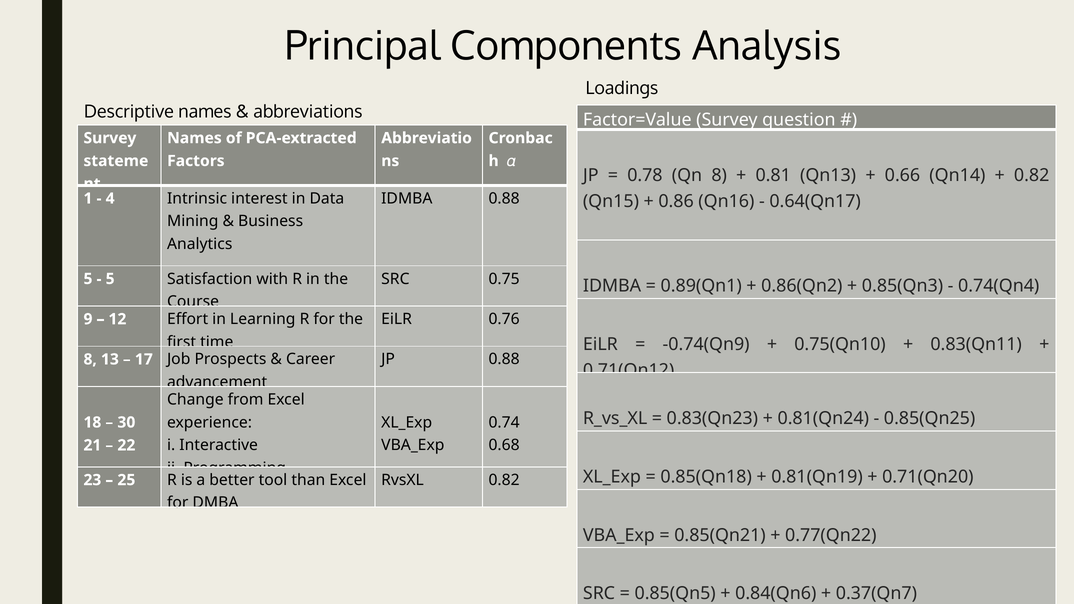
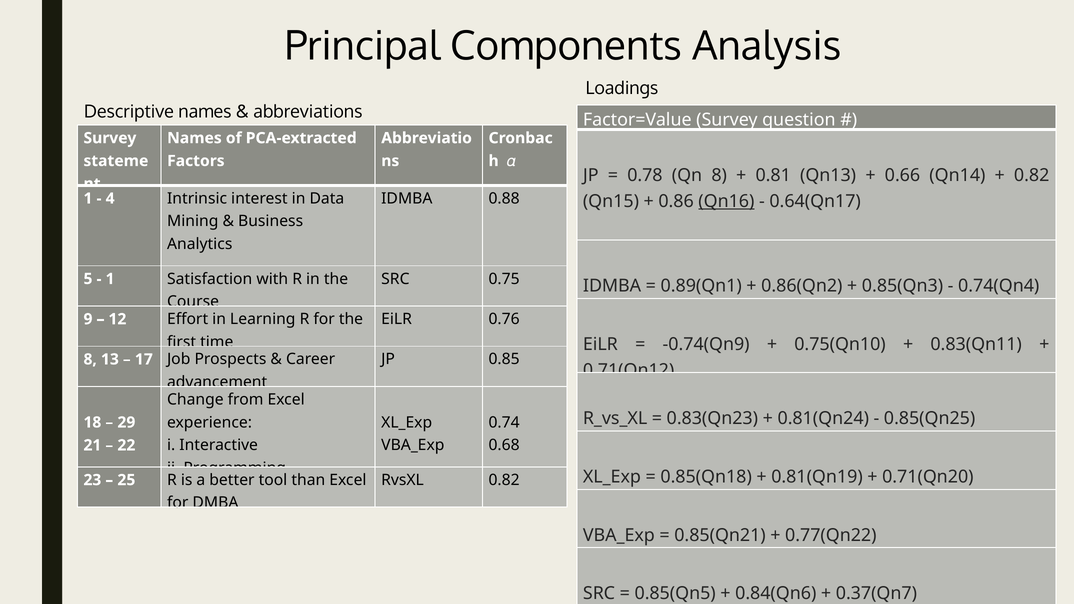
Qn16 underline: none -> present
5 at (110, 279): 5 -> 1
JP 0.88: 0.88 -> 0.85
30: 30 -> 29
